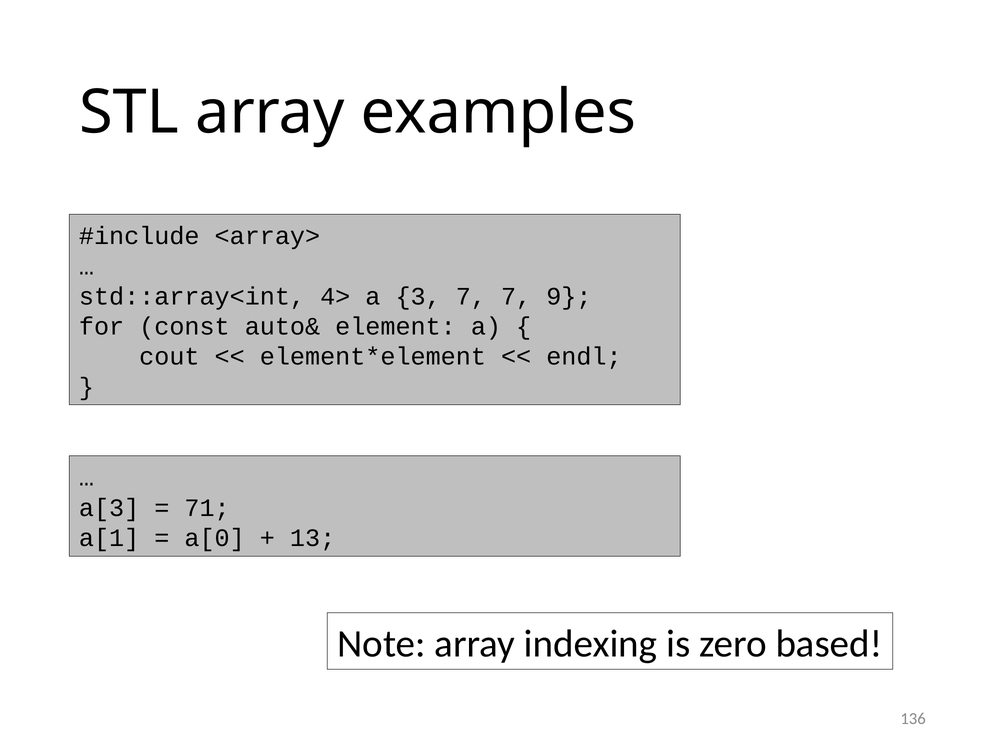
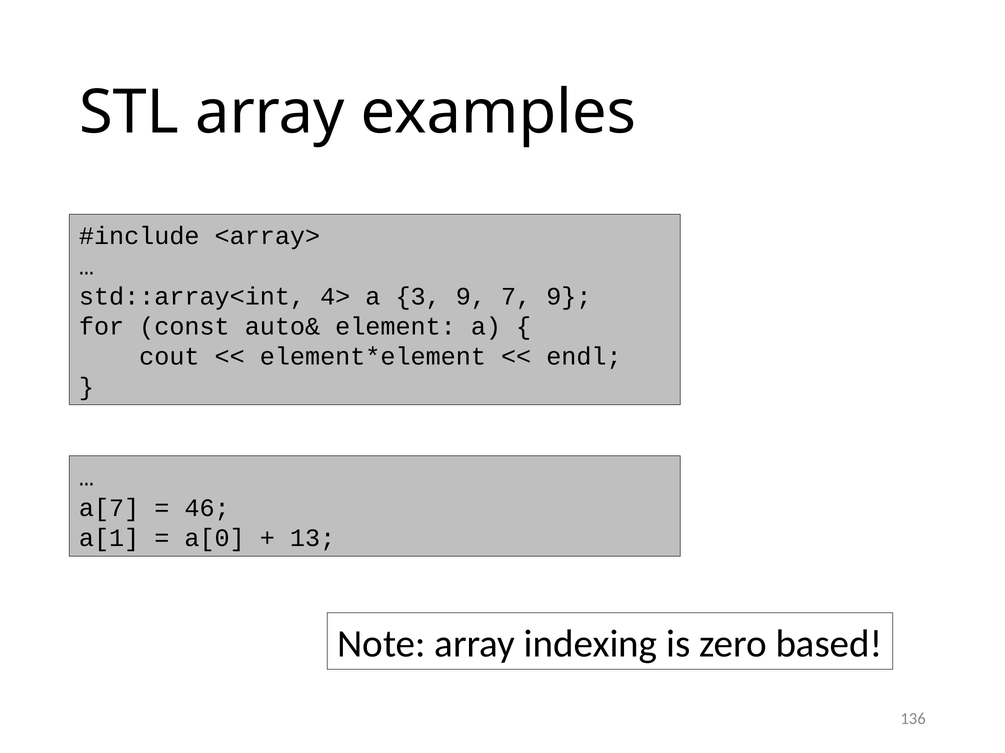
3 7: 7 -> 9
a[3: a[3 -> a[7
71: 71 -> 46
